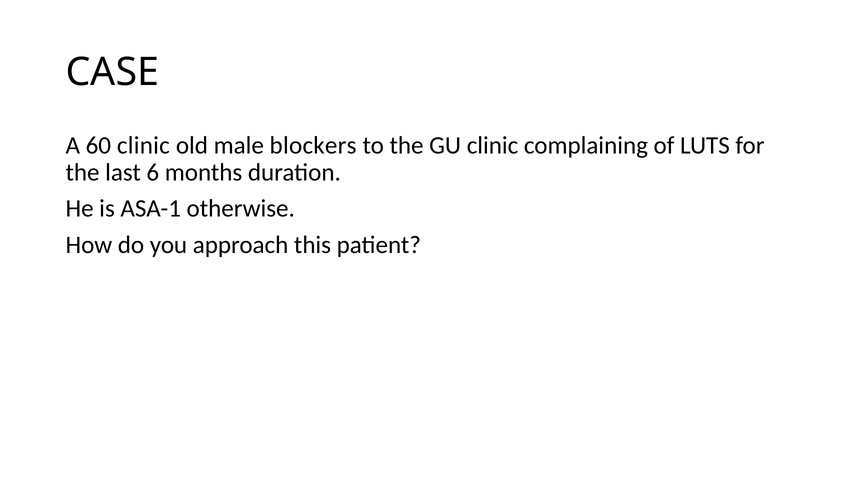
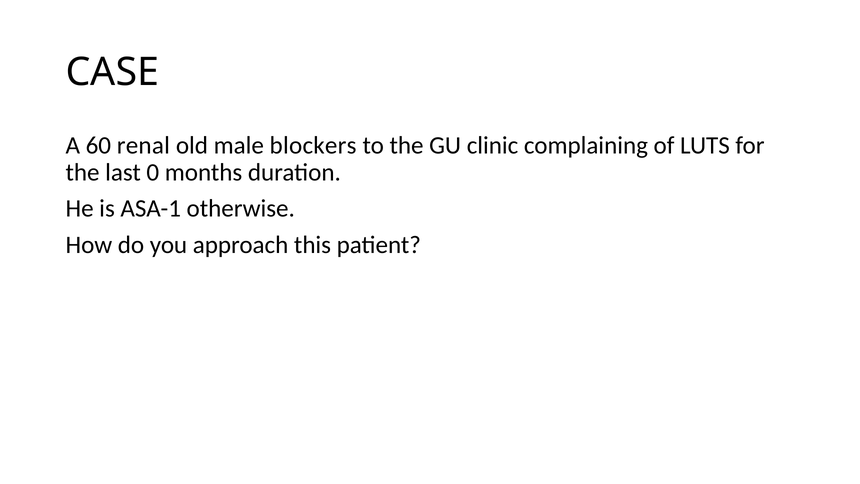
60 clinic: clinic -> renal
6: 6 -> 0
